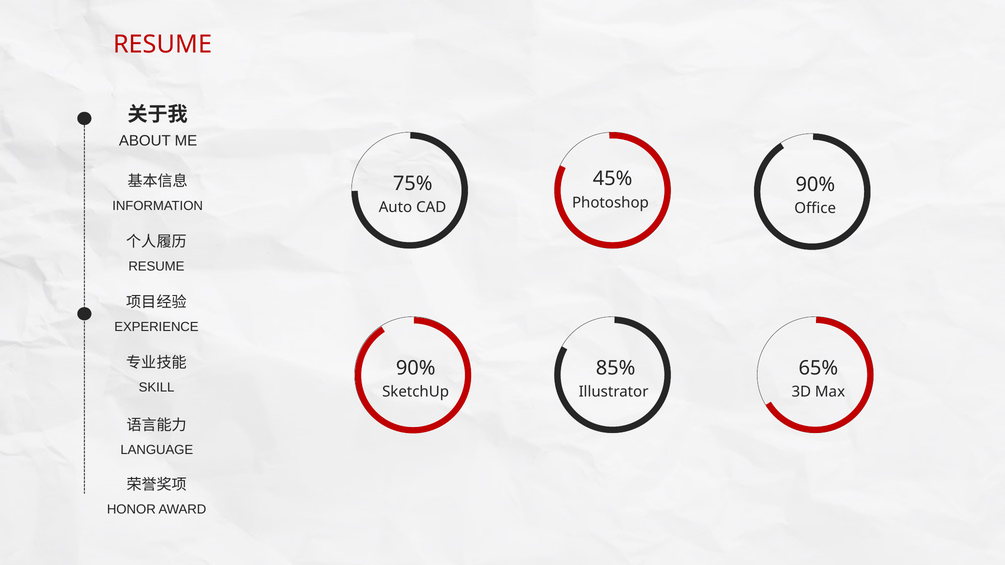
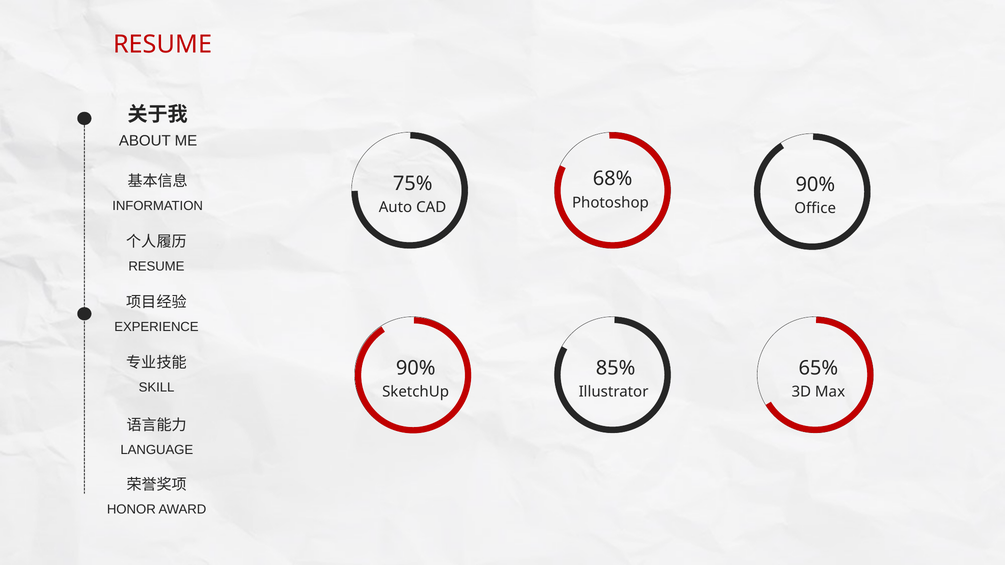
45%: 45% -> 68%
